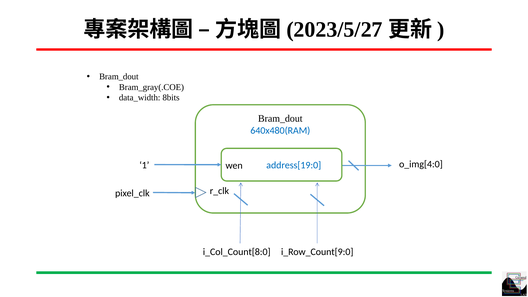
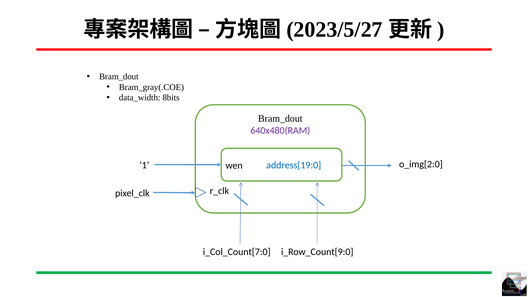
640x480(RAM colour: blue -> purple
o_img[4:0: o_img[4:0 -> o_img[2:0
i_Col_Count[8:0: i_Col_Count[8:0 -> i_Col_Count[7:0
